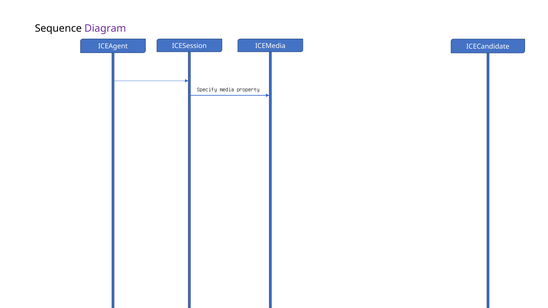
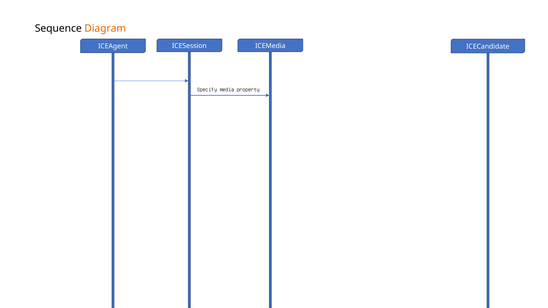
Diagram colour: purple -> orange
